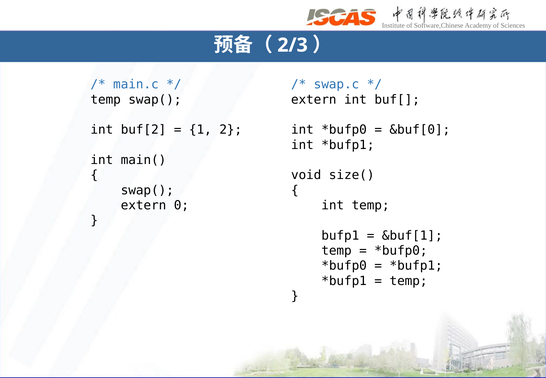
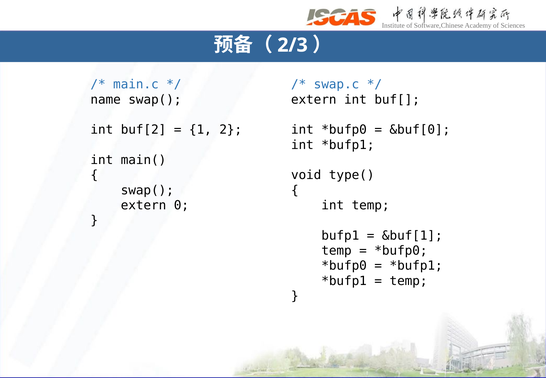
temp at (106, 100): temp -> name
size(: size( -> type(
